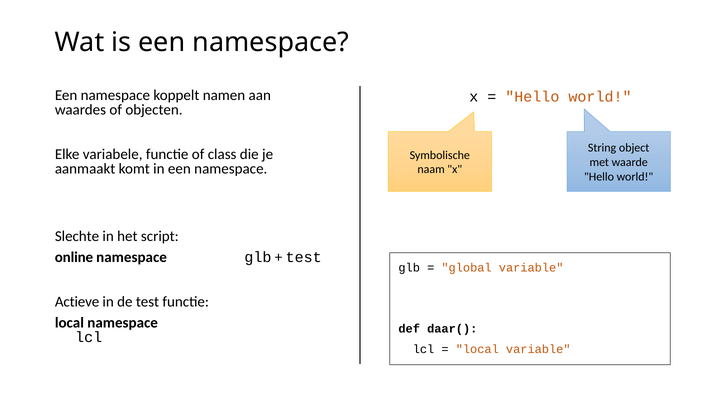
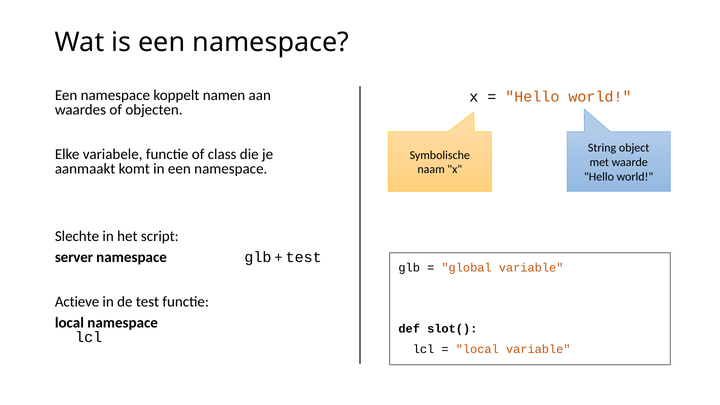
online: online -> server
daar(: daar( -> slot(
